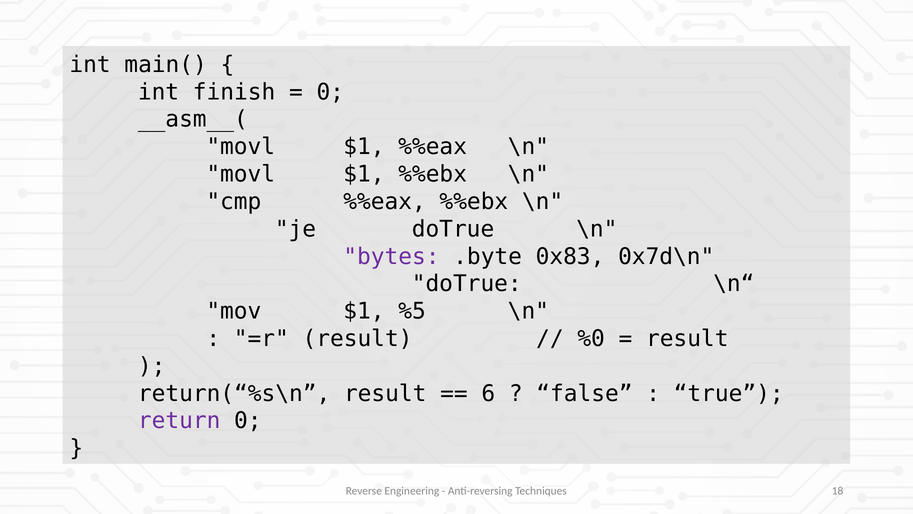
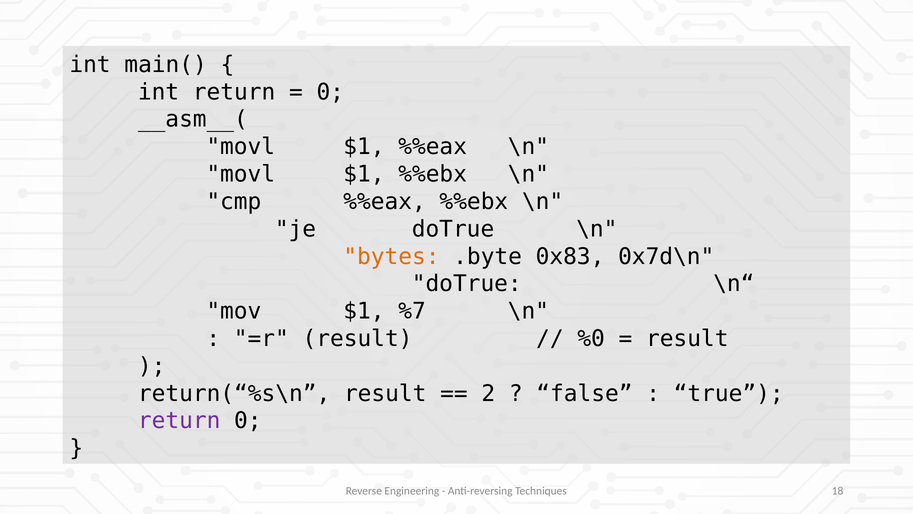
int finish: finish -> return
bytes colour: purple -> orange
%5: %5 -> %7
6: 6 -> 2
